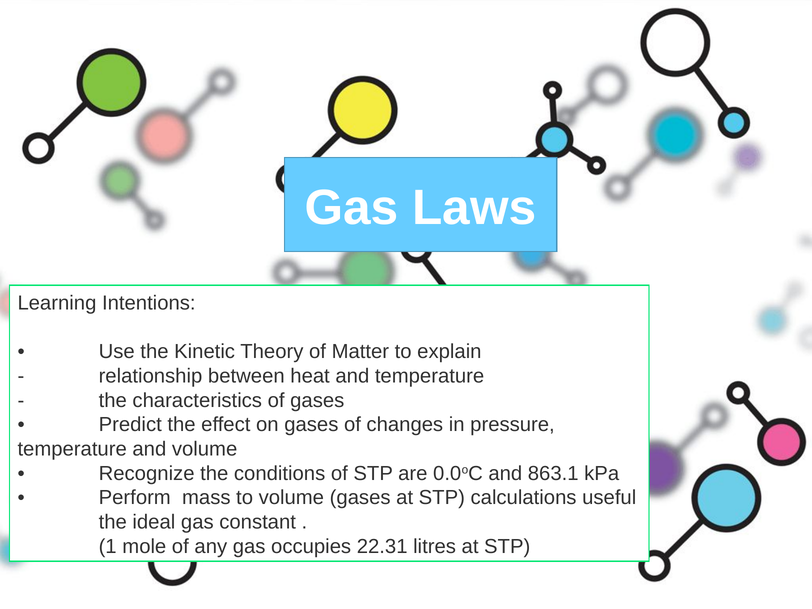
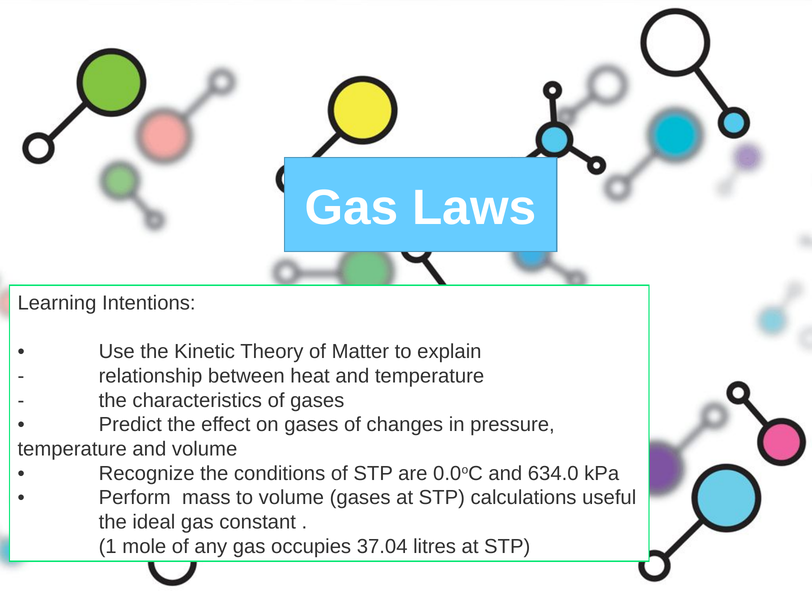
863.1: 863.1 -> 634.0
22.31: 22.31 -> 37.04
